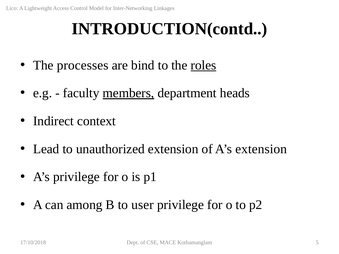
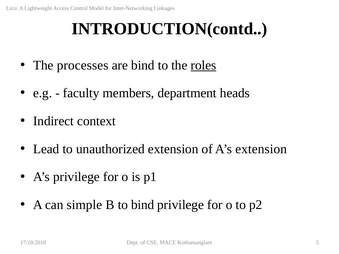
members underline: present -> none
among: among -> simple
to user: user -> bind
